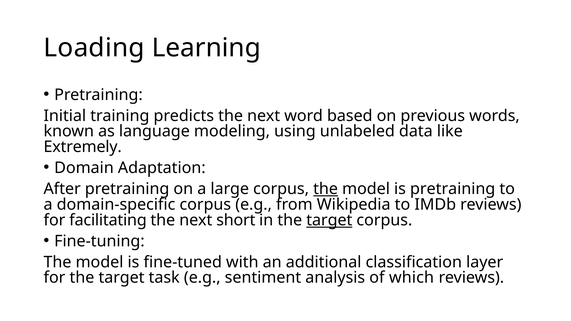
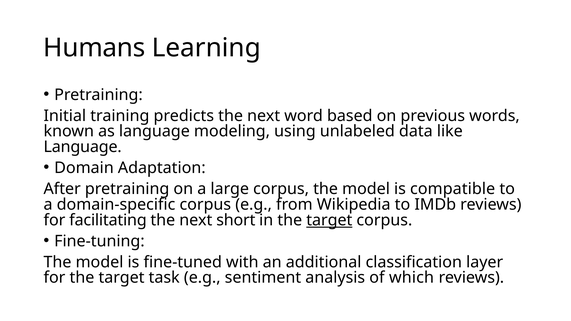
Loading: Loading -> Humans
Extremely at (83, 147): Extremely -> Language
the at (326, 189) underline: present -> none
is pretraining: pretraining -> compatible
